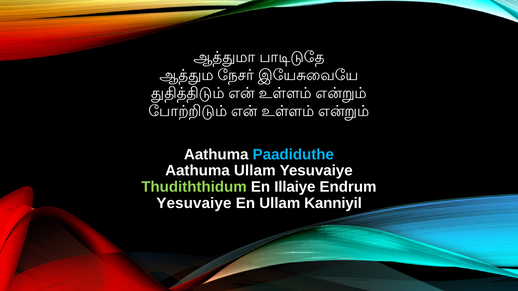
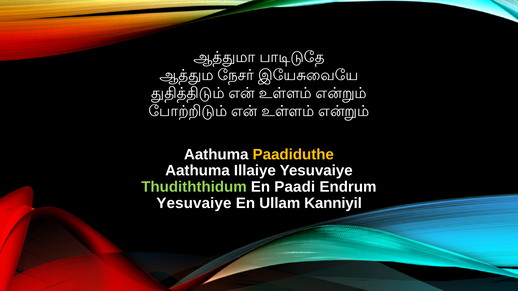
Paadiduthe colour: light blue -> yellow
Aathuma Ullam: Ullam -> Illaiye
Illaiye: Illaiye -> Paadi
